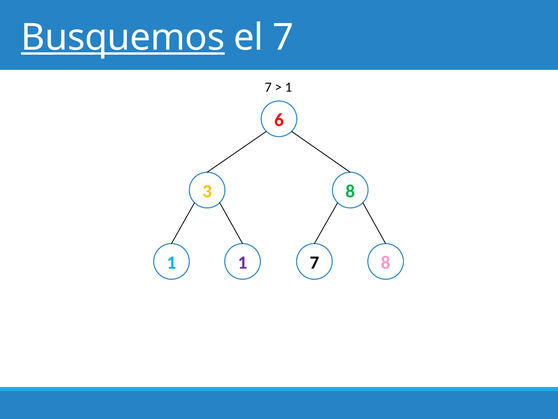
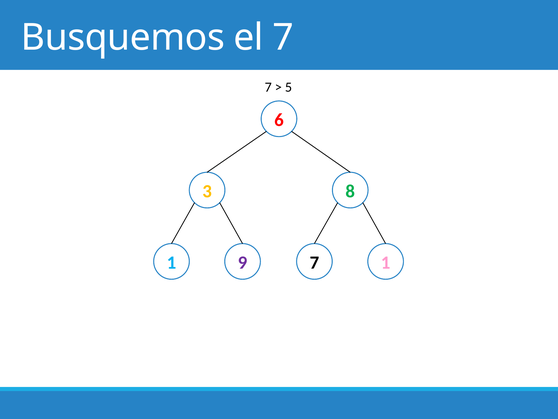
Busquemos underline: present -> none
1 at (289, 87): 1 -> 5
1 1: 1 -> 9
7 8: 8 -> 1
